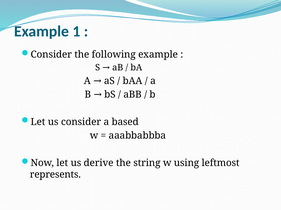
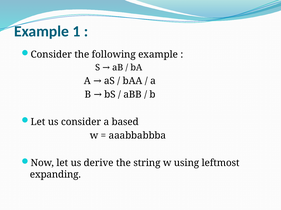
represents: represents -> expanding
